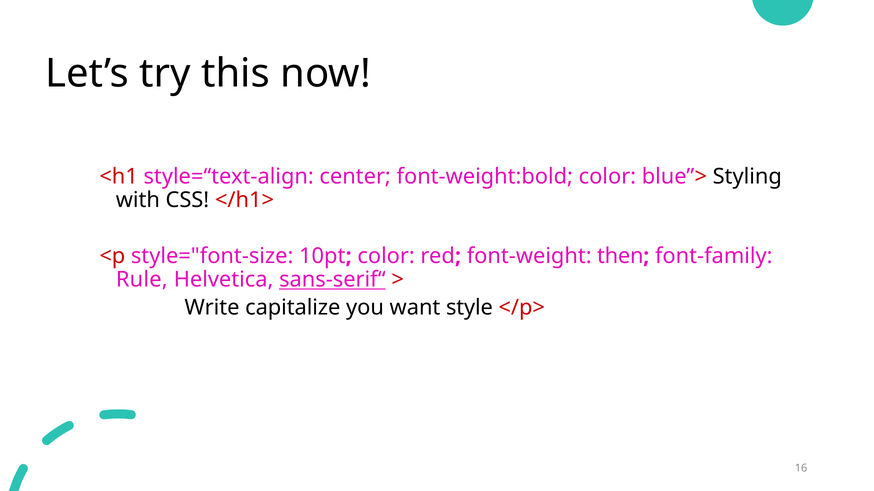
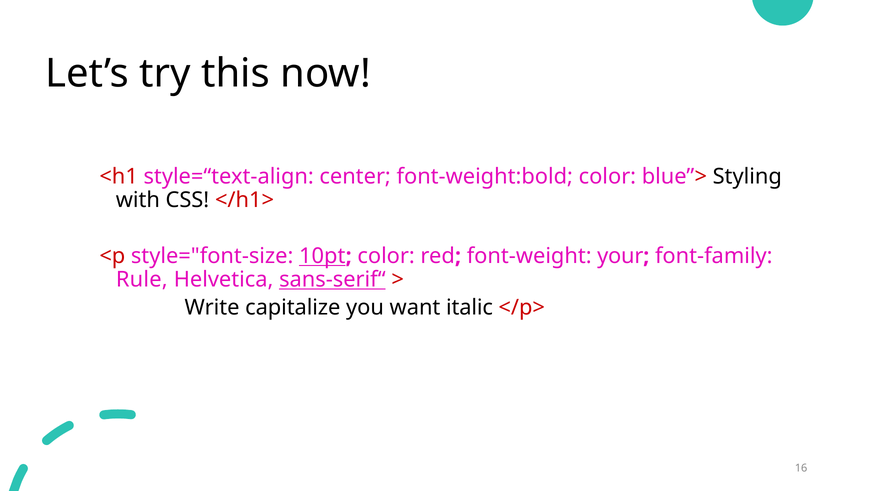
10pt underline: none -> present
then: then -> your
style: style -> italic
